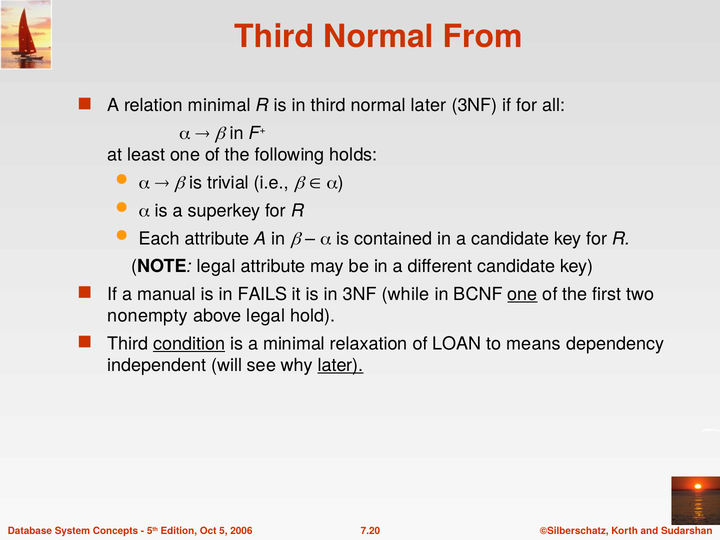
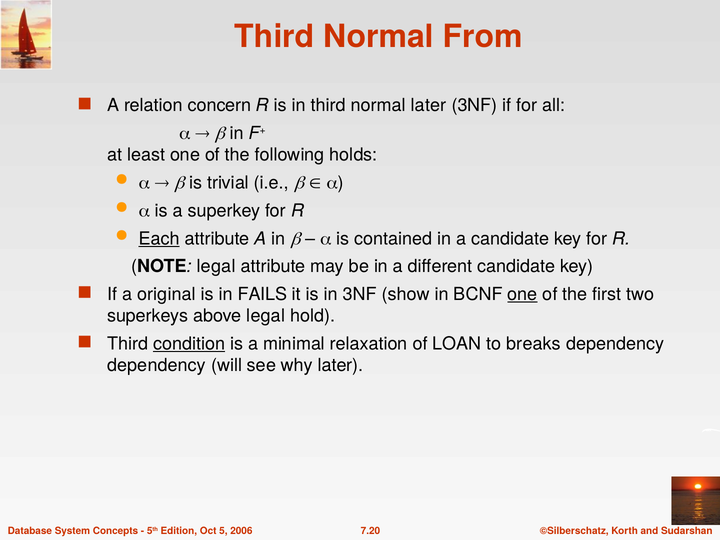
relation minimal: minimal -> concern
Each underline: none -> present
manual: manual -> original
while: while -> show
nonempty: nonempty -> superkeys
means: means -> breaks
independent at (157, 365): independent -> dependency
later at (340, 365) underline: present -> none
